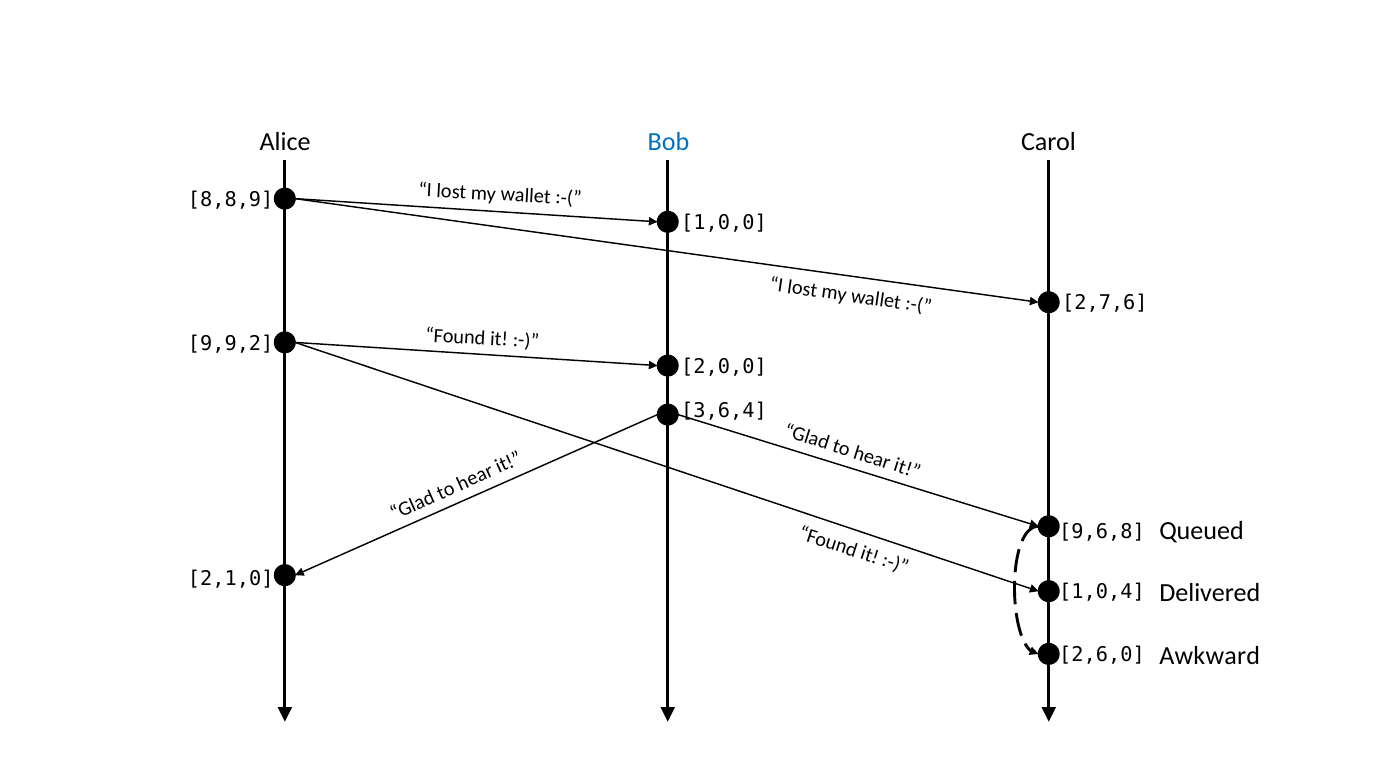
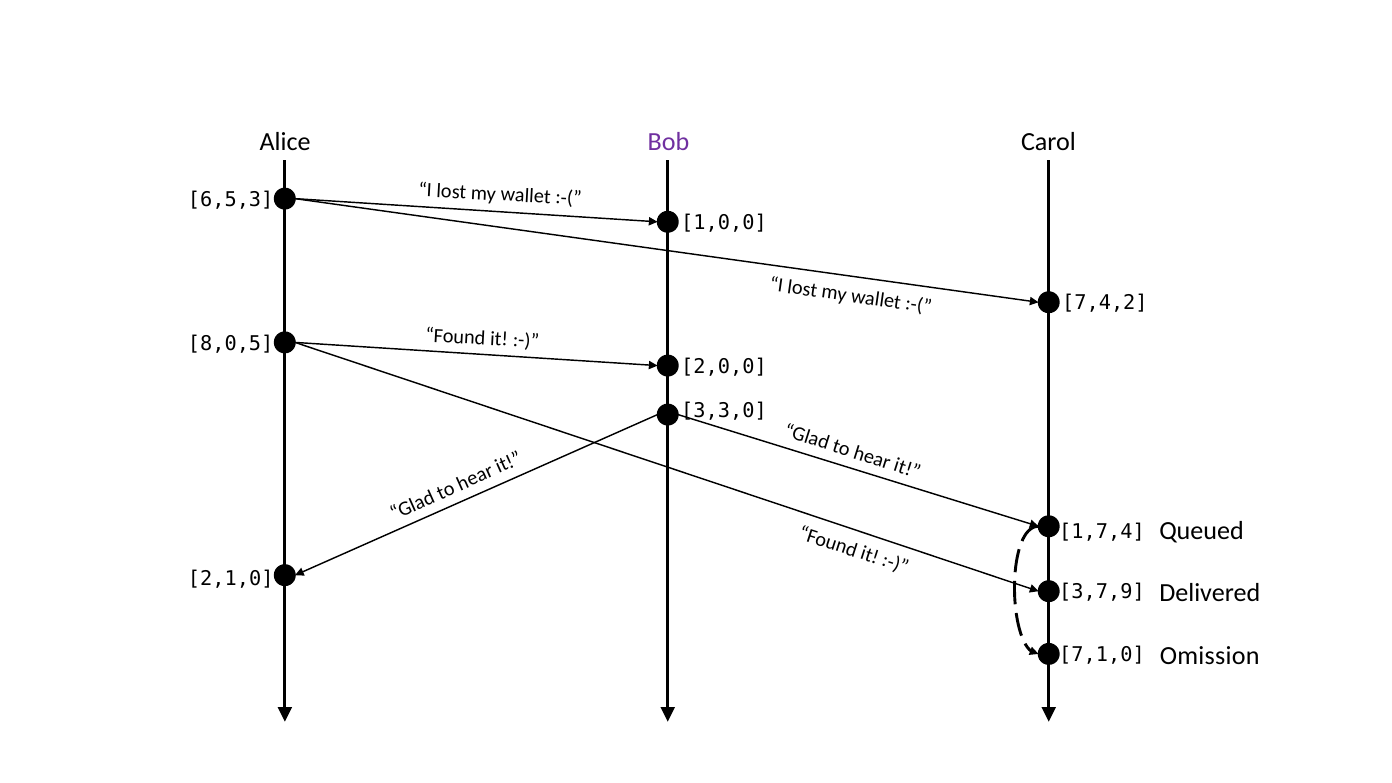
Bob colour: blue -> purple
8,8,9: 8,8,9 -> 6,5,3
2,7,6: 2,7,6 -> 7,4,2
9,9,2: 9,9,2 -> 8,0,5
3,6,4: 3,6,4 -> 3,3,0
9,6,8: 9,6,8 -> 1,7,4
1,0,4: 1,0,4 -> 3,7,9
Awkward: Awkward -> Omission
2,6,0: 2,6,0 -> 7,1,0
